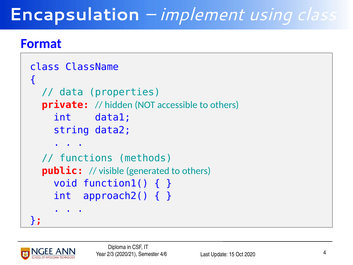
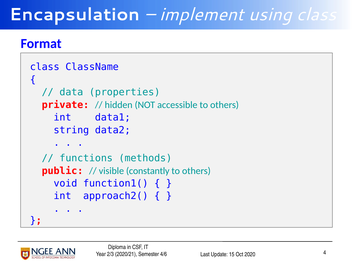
generated: generated -> constantly
